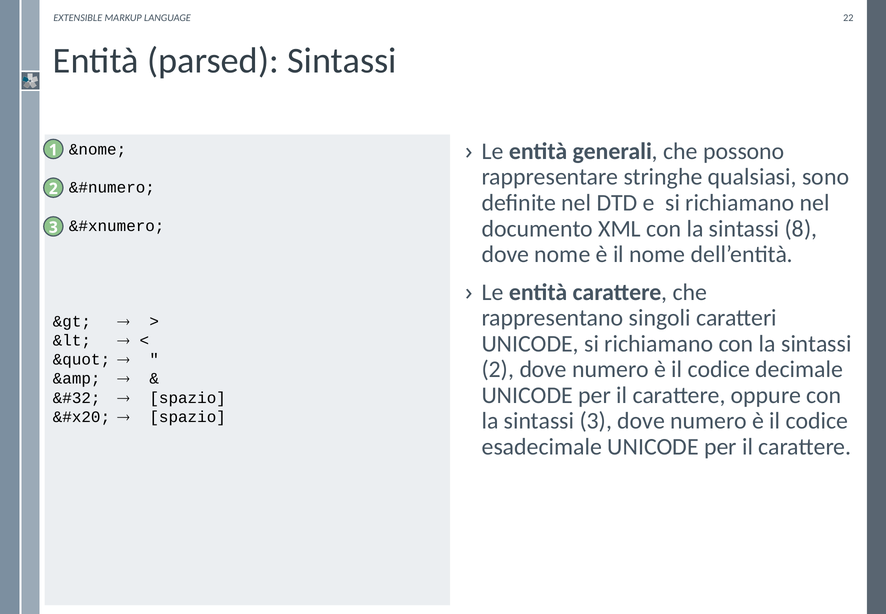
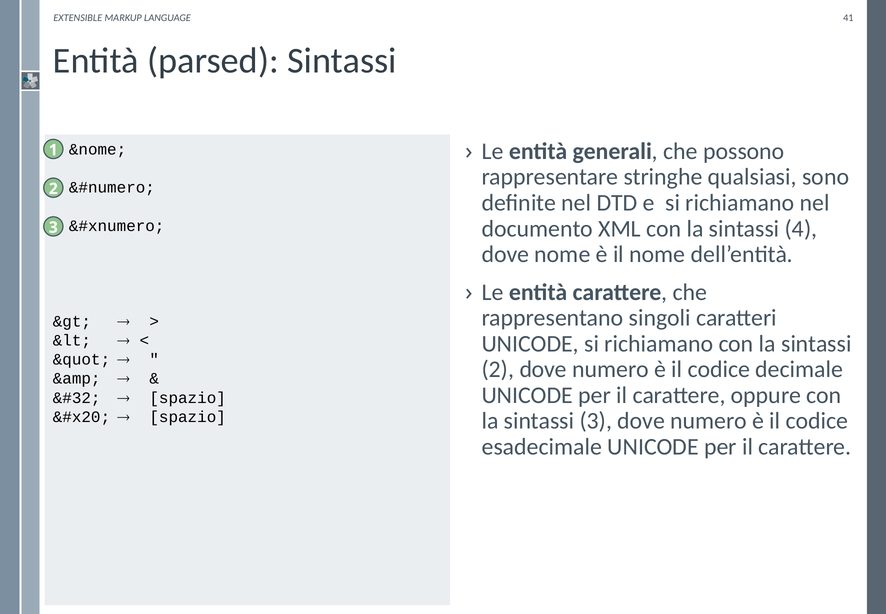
22: 22 -> 41
8: 8 -> 4
